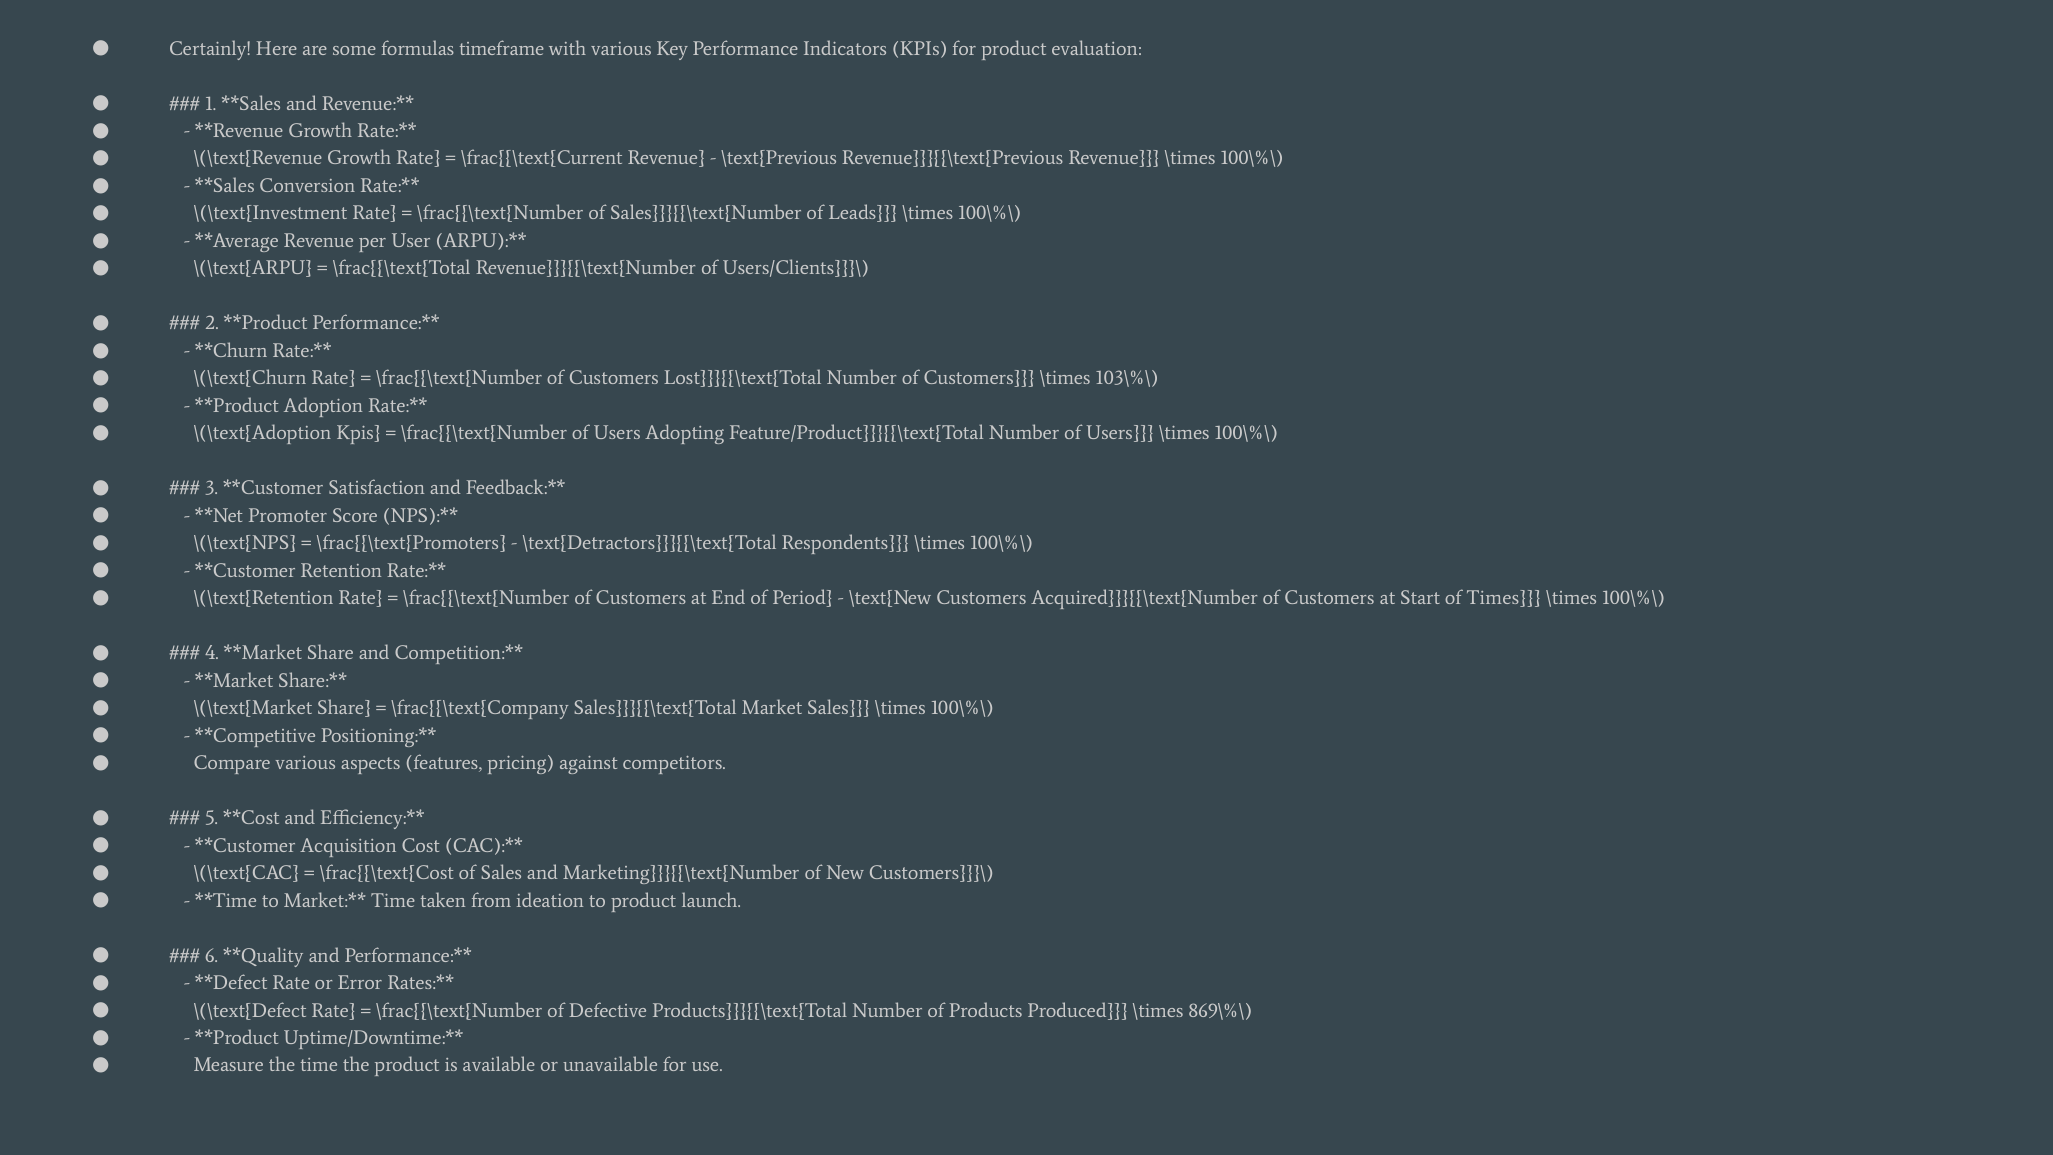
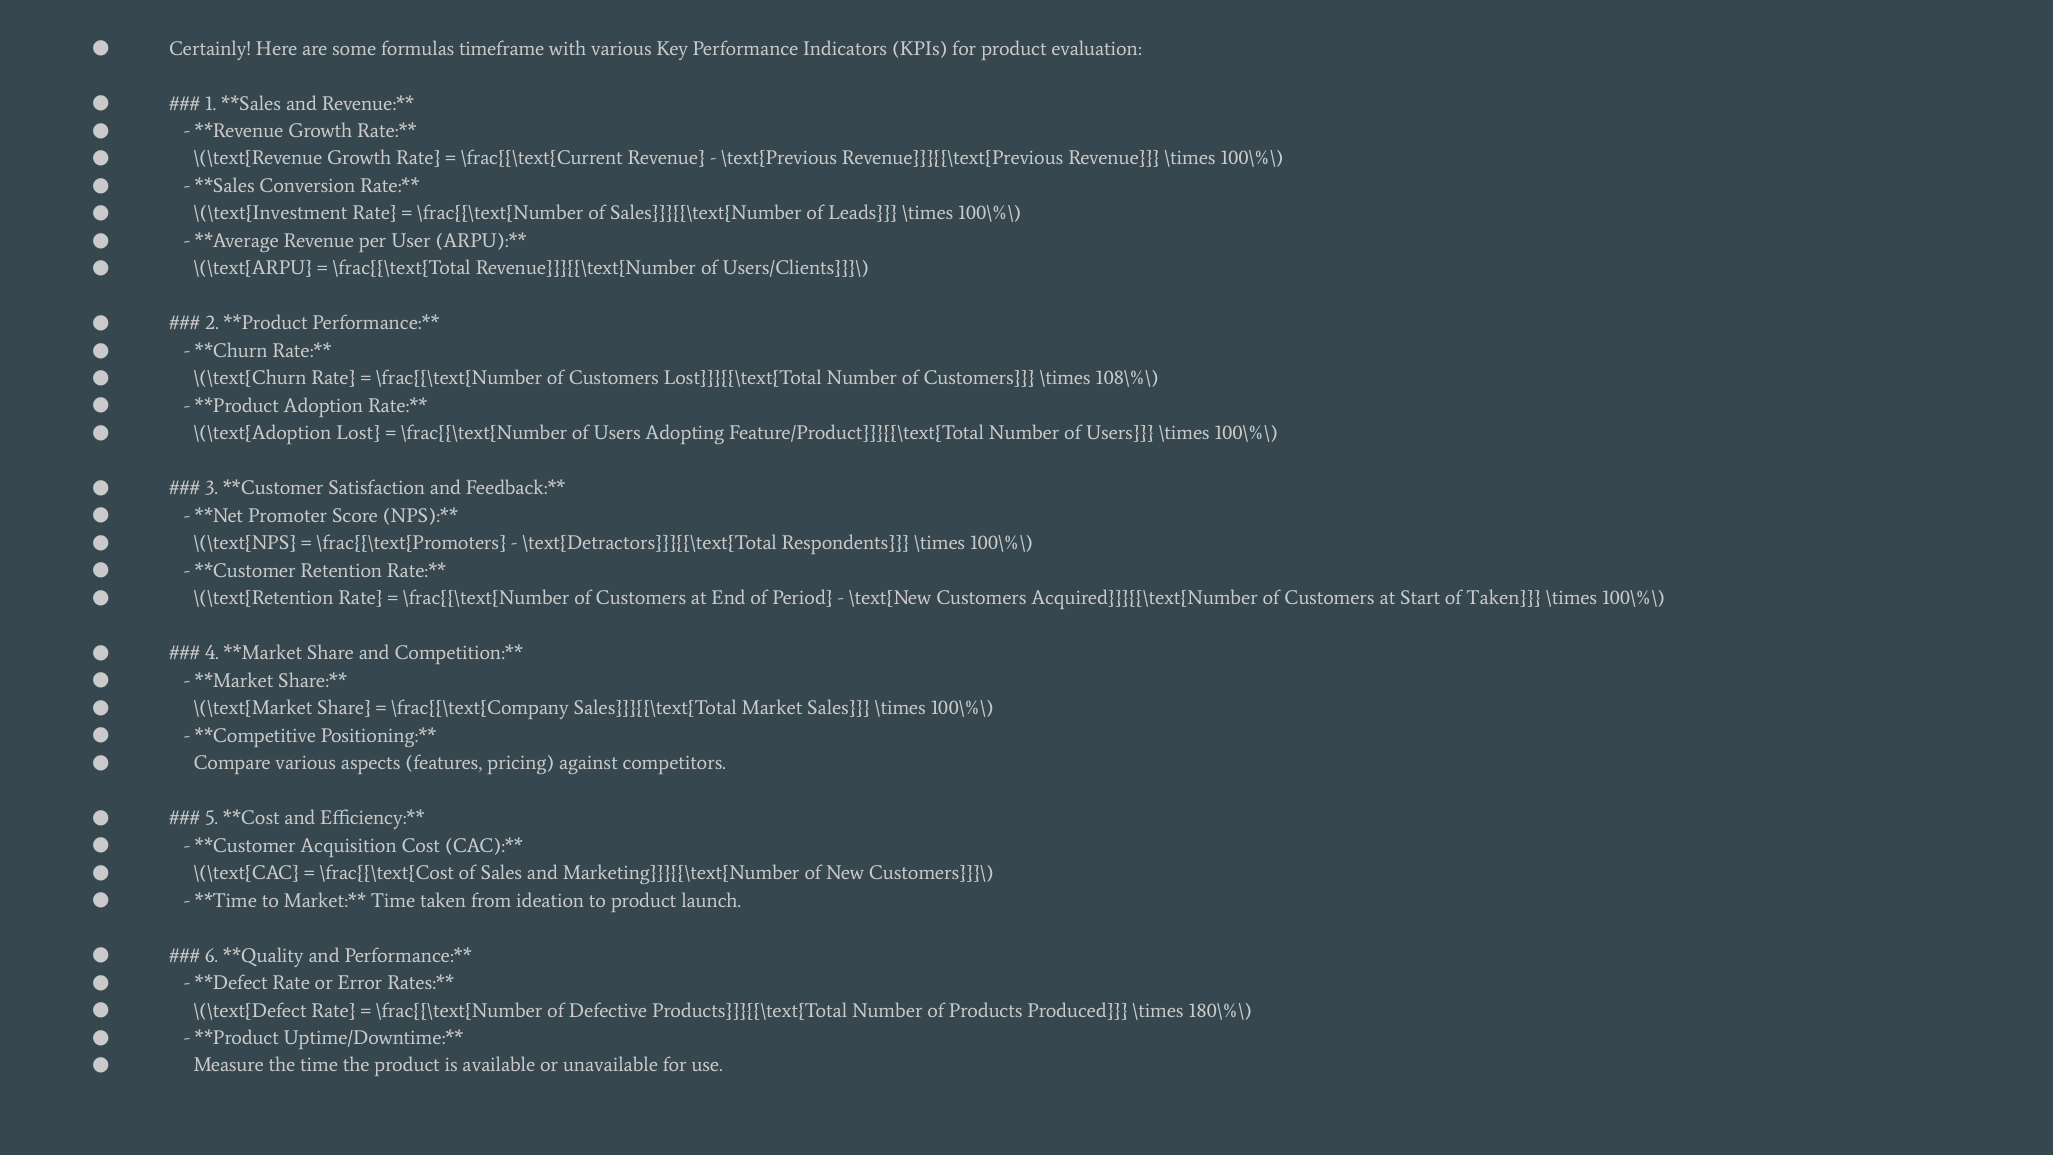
103\%\: 103\%\ -> 108\%\
\(\text{Adoption Kpis: Kpis -> Lost
of Times: Times -> Taken
869\%\: 869\%\ -> 180\%\
